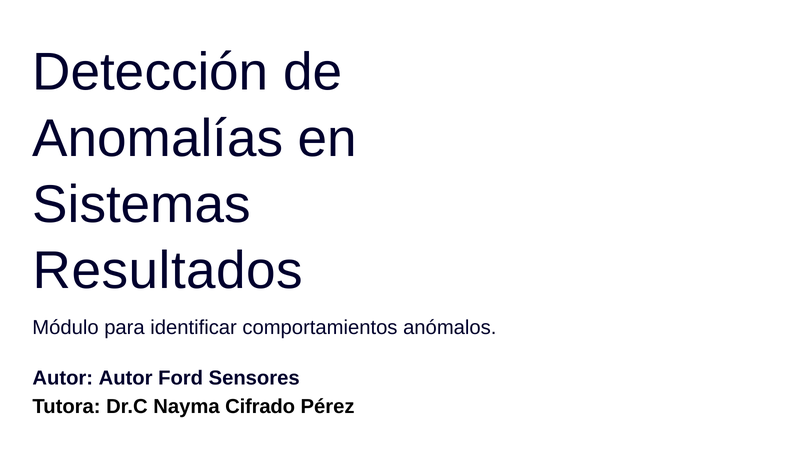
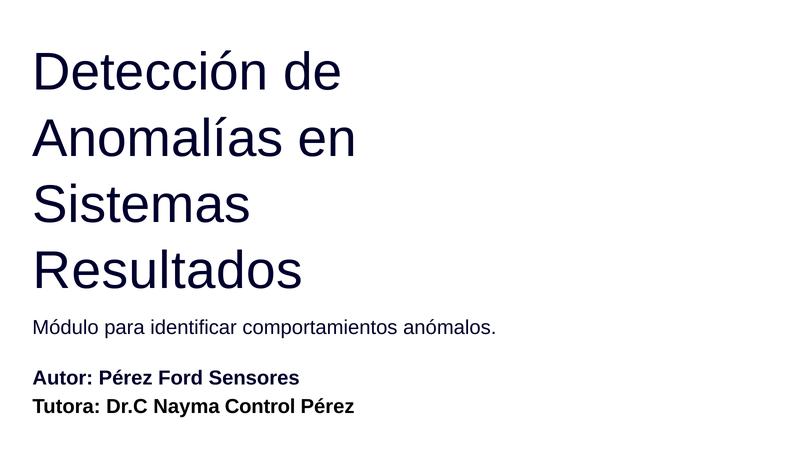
Autor Autor: Autor -> Pérez
Cifrado: Cifrado -> Control
